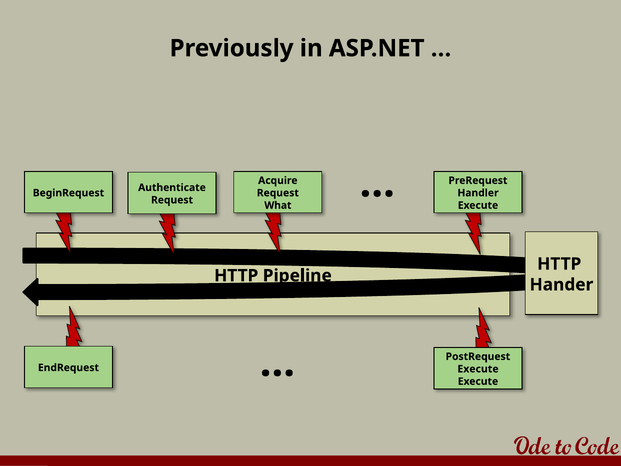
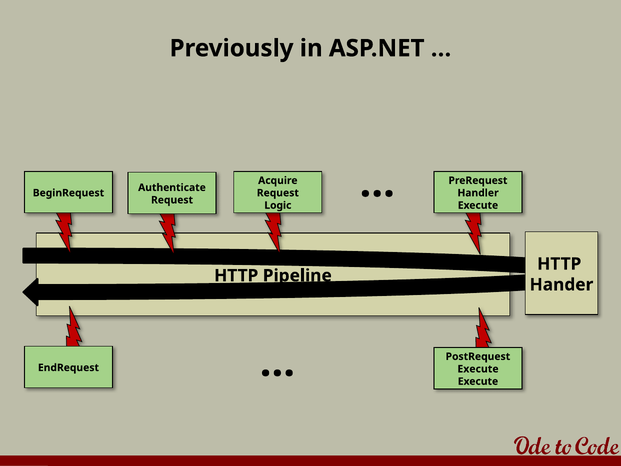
What: What -> Logic
